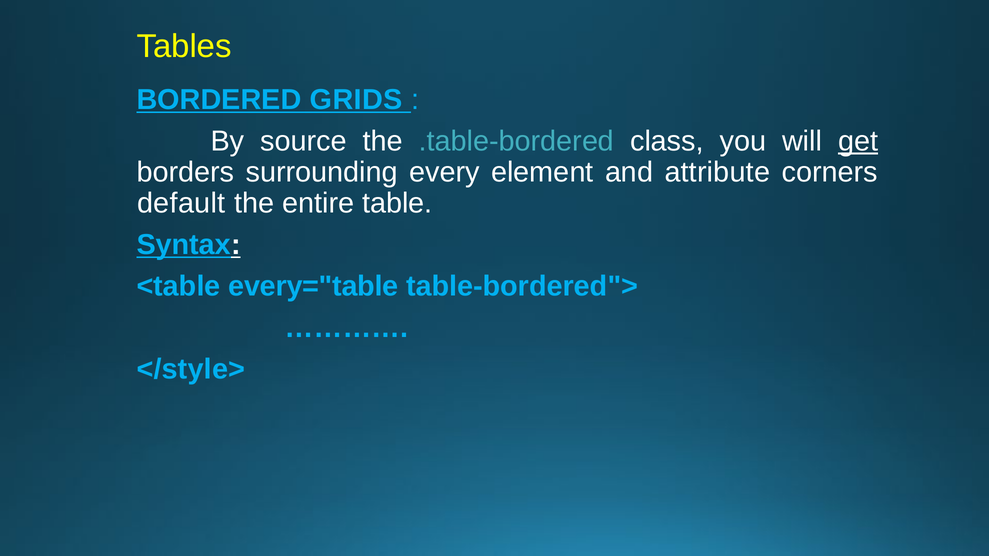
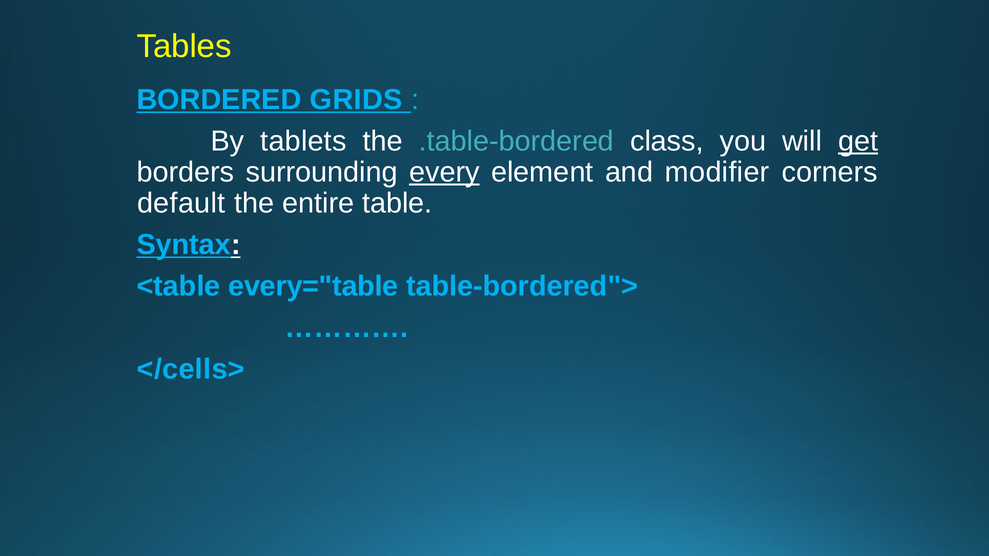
source: source -> tablets
every underline: none -> present
attribute: attribute -> modifier
</style>: </style> -> </cells>
